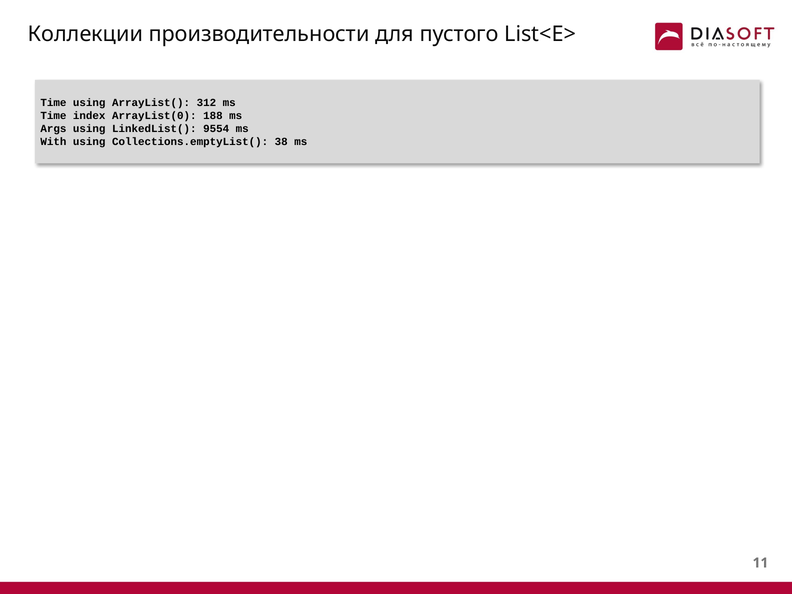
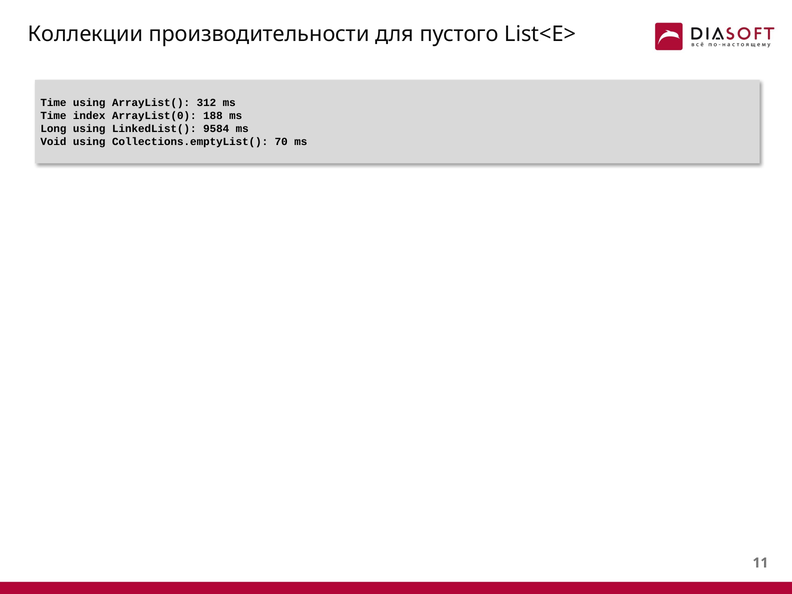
Args: Args -> Long
9554: 9554 -> 9584
With: With -> Void
38: 38 -> 70
